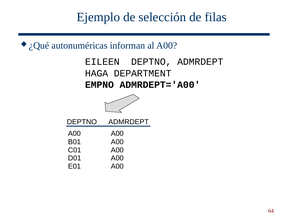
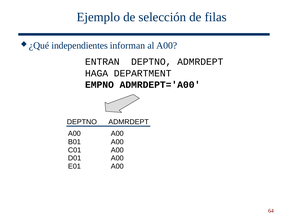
autonuméricas: autonuméricas -> independientes
EILEEN: EILEEN -> ENTRAN
